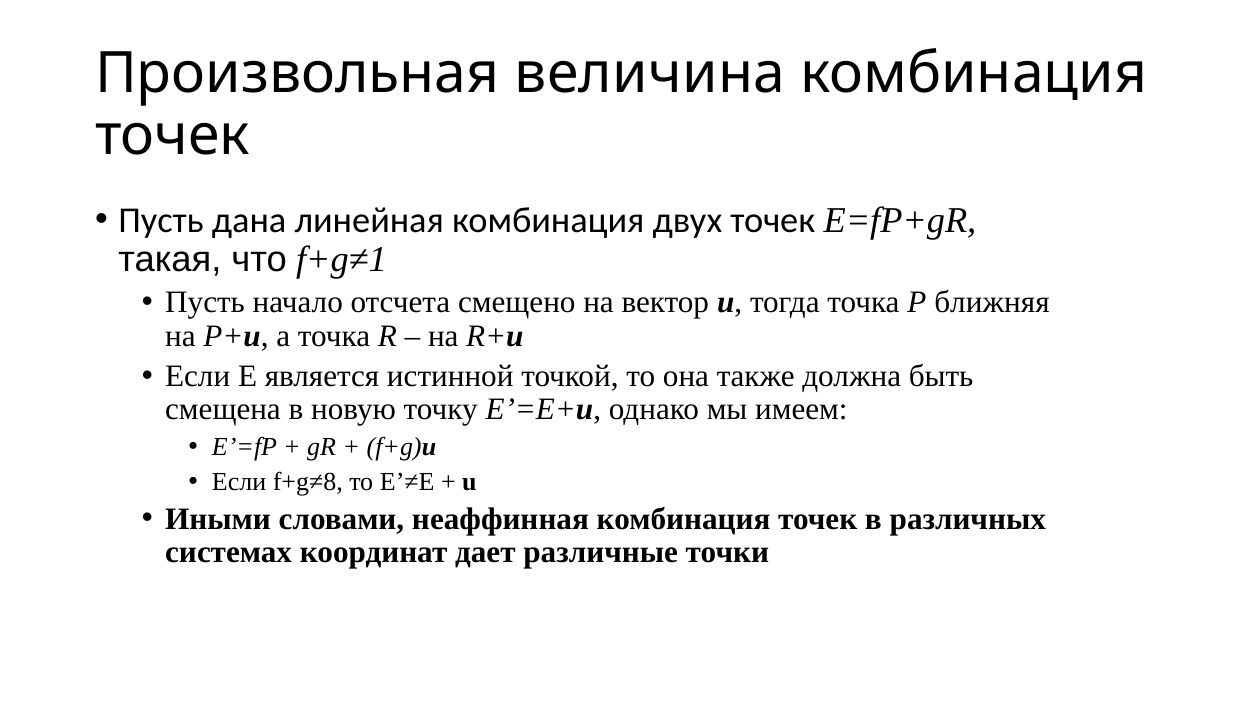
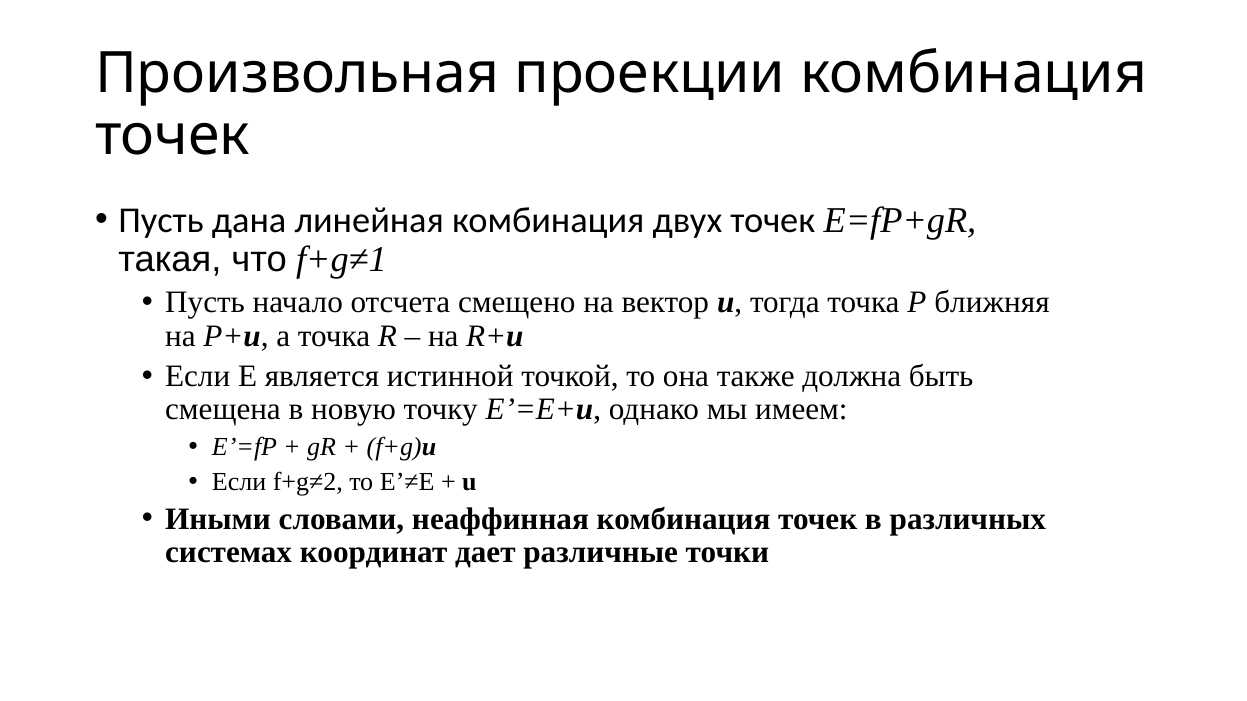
величина: величина -> проекции
f+g≠8: f+g≠8 -> f+g≠2
